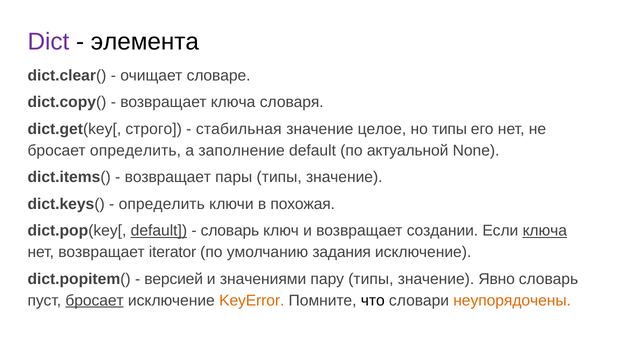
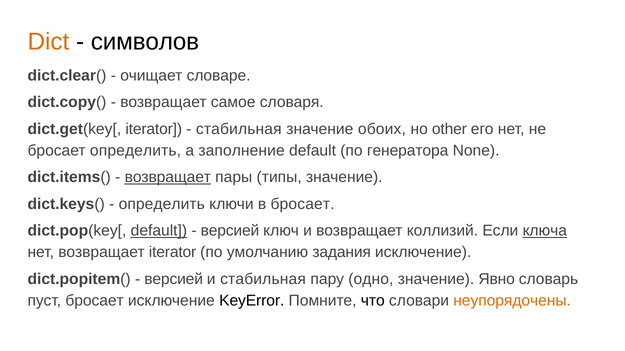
Dict colour: purple -> orange
элемента: элемента -> символов
возвращает ключа: ключа -> самое
dict.get(key[ строго: строго -> iterator
целое: целое -> обоих
но типы: типы -> other
актуальной: актуальной -> генератора
возвращает at (168, 178) underline: none -> present
в похожая: похожая -> бросает
словарь at (230, 231): словарь -> версией
создании: создании -> коллизий
и значениями: значениями -> стабильная
пару типы: типы -> одно
бросает at (95, 301) underline: present -> none
KeyError colour: orange -> black
